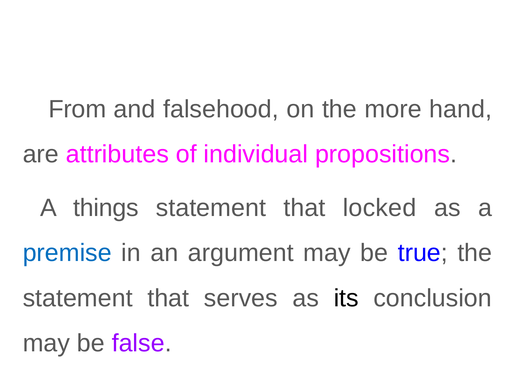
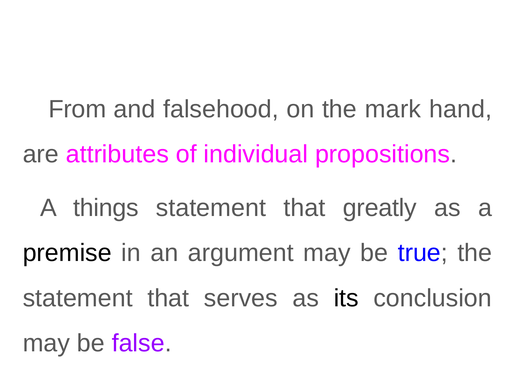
more: more -> mark
locked: locked -> greatly
premise colour: blue -> black
